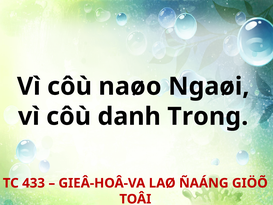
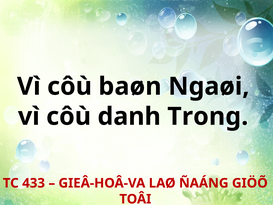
naøo: naøo -> baøn
